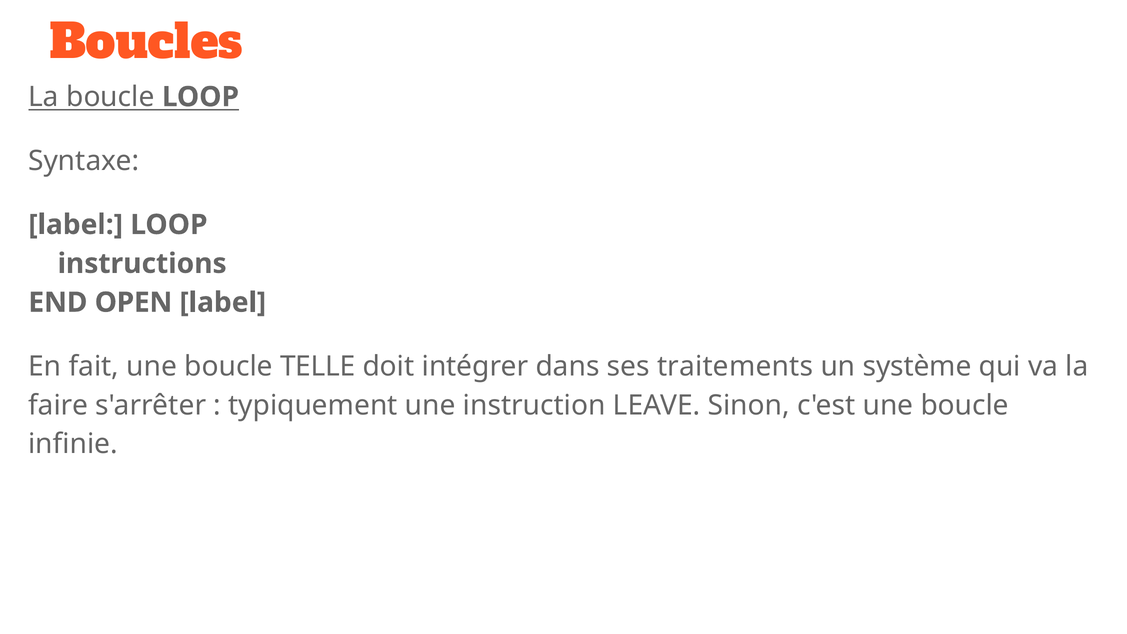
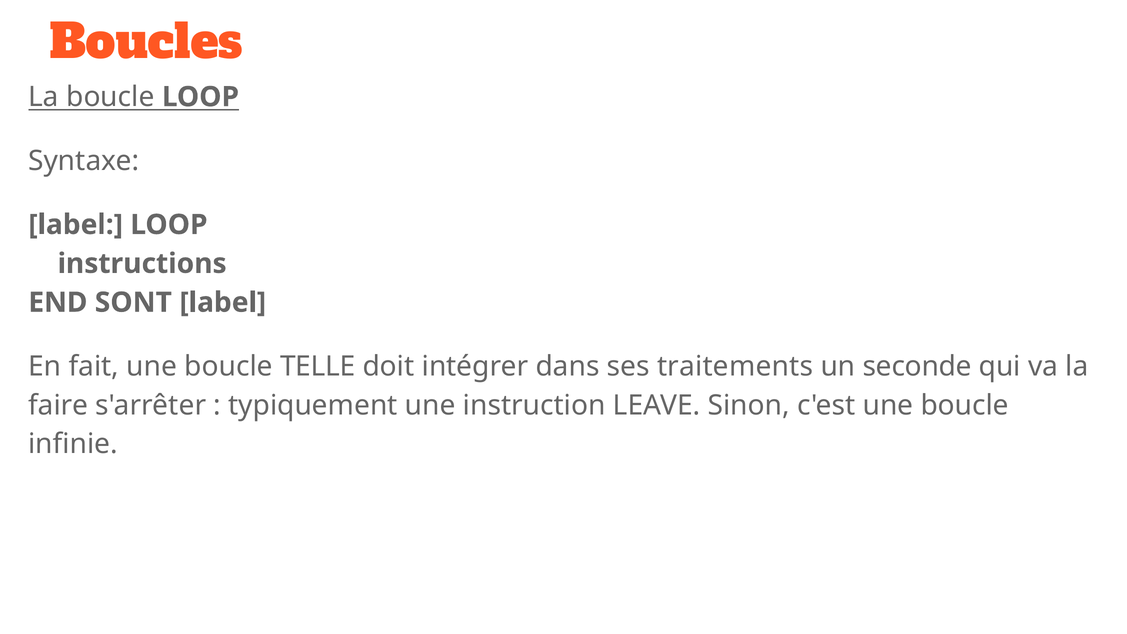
OPEN: OPEN -> SONT
système: système -> seconde
